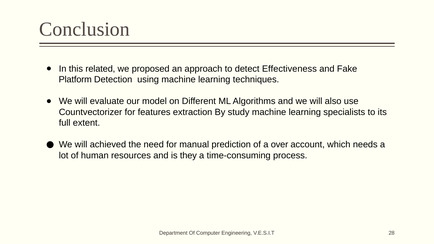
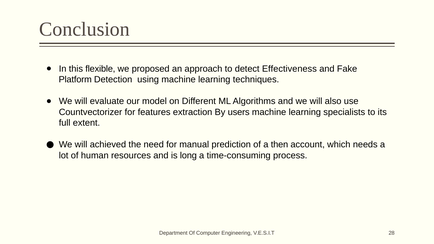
related: related -> flexible
study: study -> users
over: over -> then
they: they -> long
